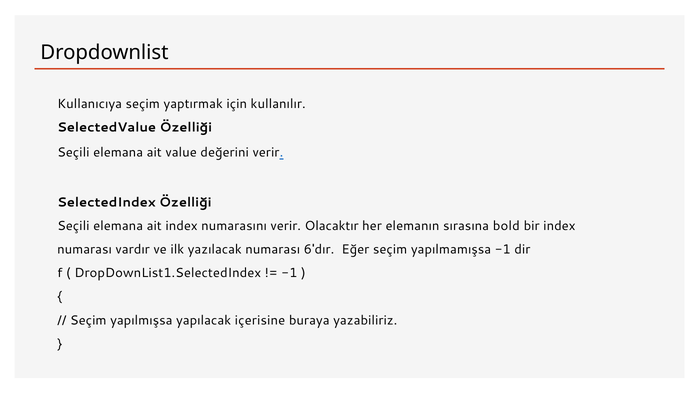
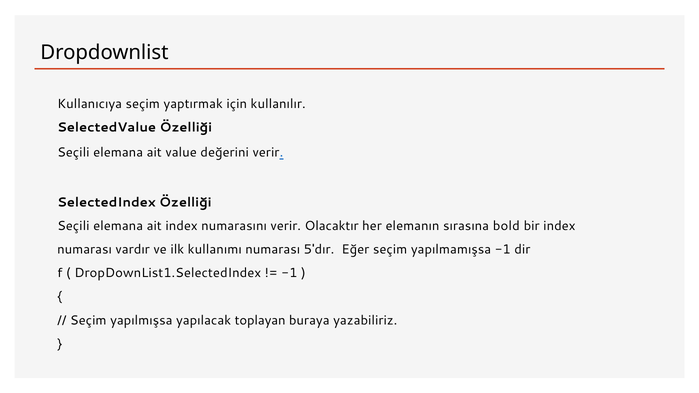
yazılacak: yazılacak -> kullanımı
6'dır: 6'dır -> 5'dır
içerisine: içerisine -> toplayan
